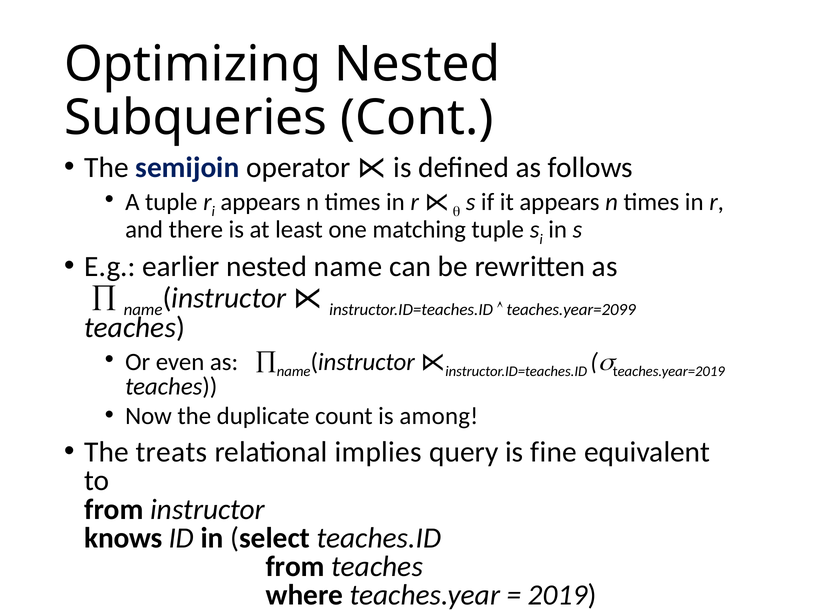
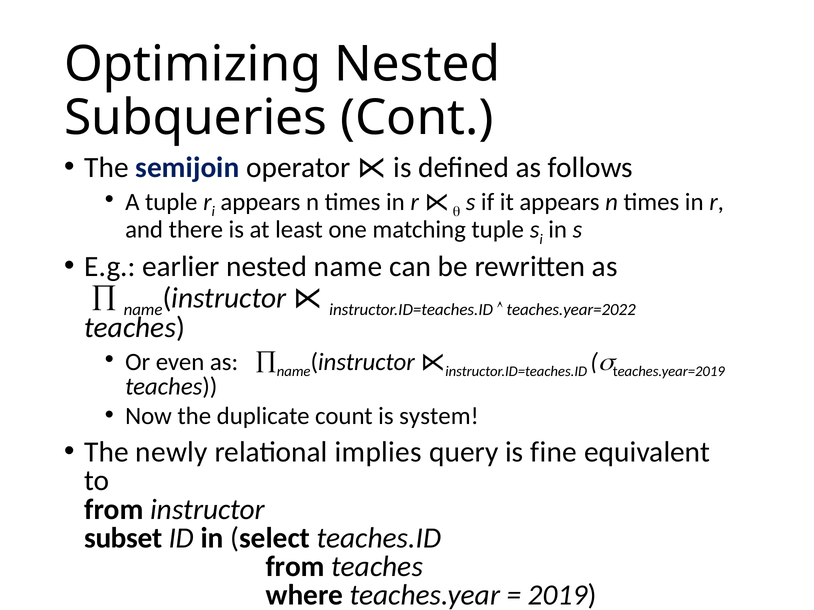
teaches.year=2099: teaches.year=2099 -> teaches.year=2022
among: among -> system
treats: treats -> newly
knows: knows -> subset
